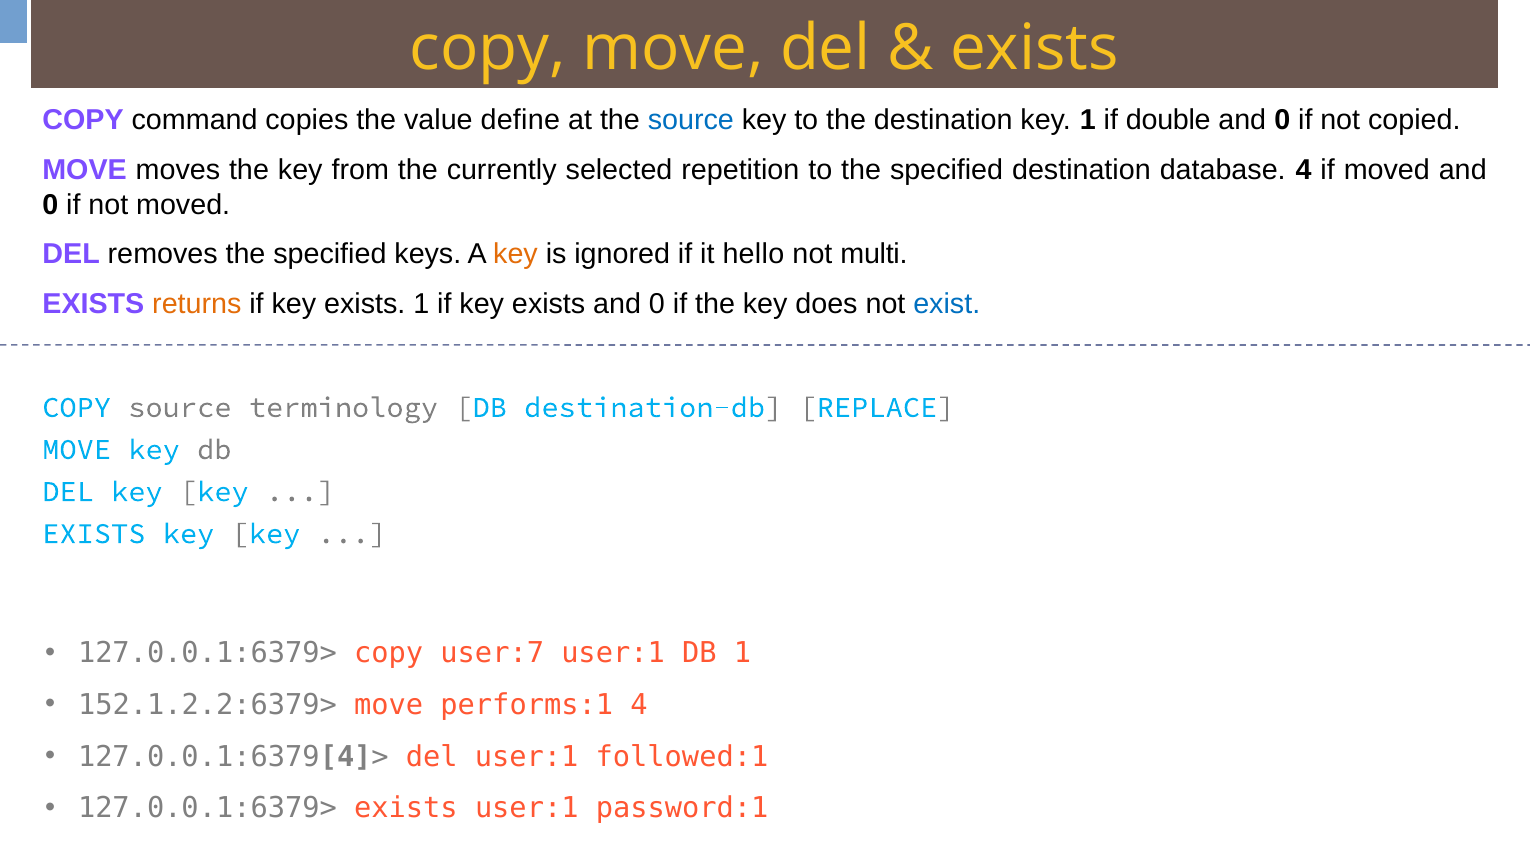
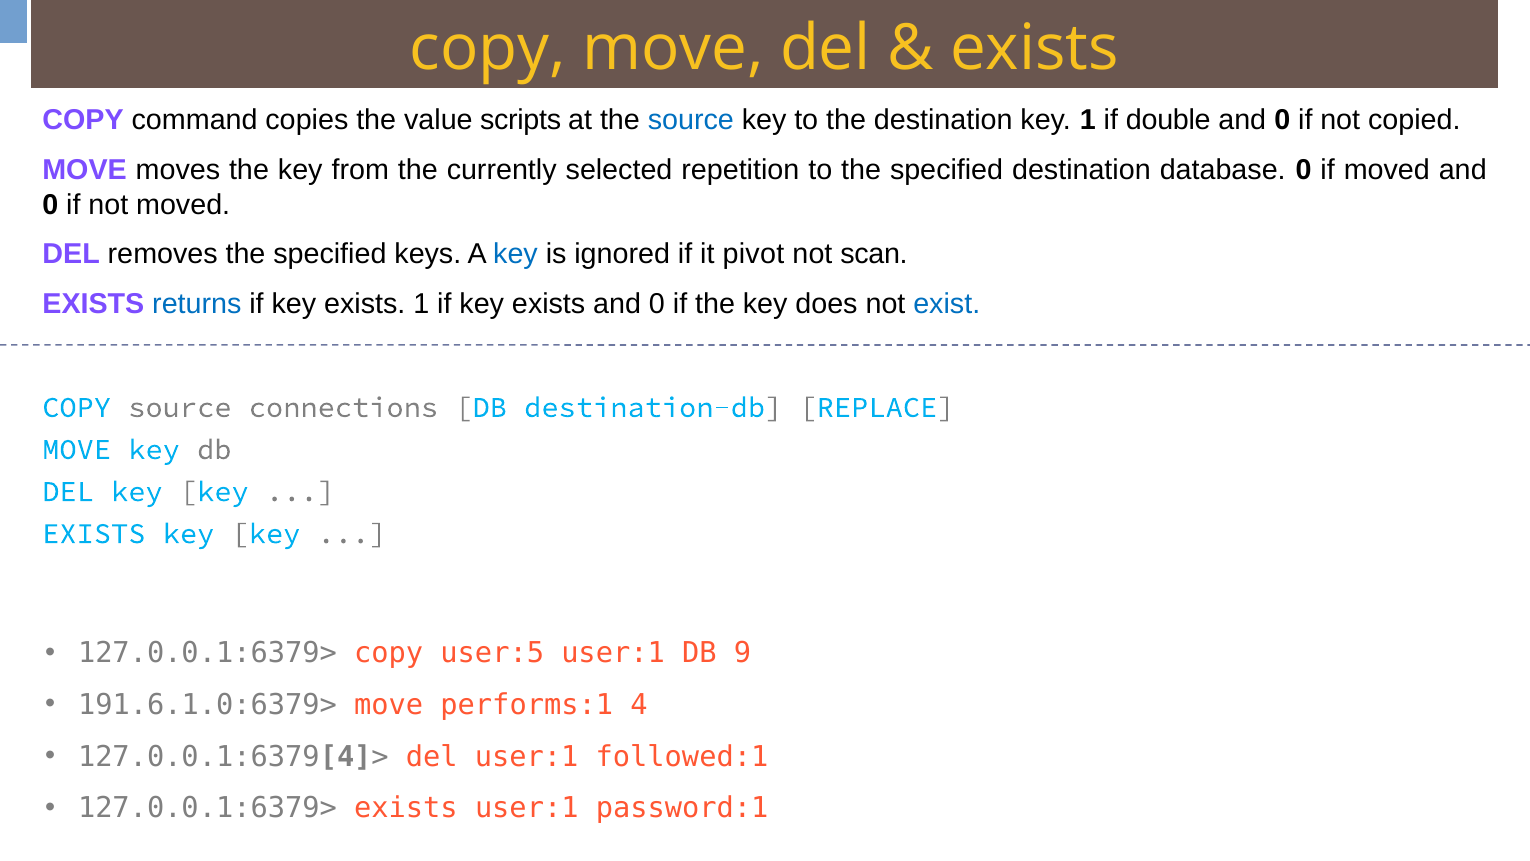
define: define -> scripts
database 4: 4 -> 0
key at (515, 254) colour: orange -> blue
hello: hello -> pivot
multi: multi -> scan
returns colour: orange -> blue
terminology: terminology -> connections
user:7: user:7 -> user:5
DB 1: 1 -> 9
152.1.2.2:6379>: 152.1.2.2:6379> -> 191.6.1.0:6379>
